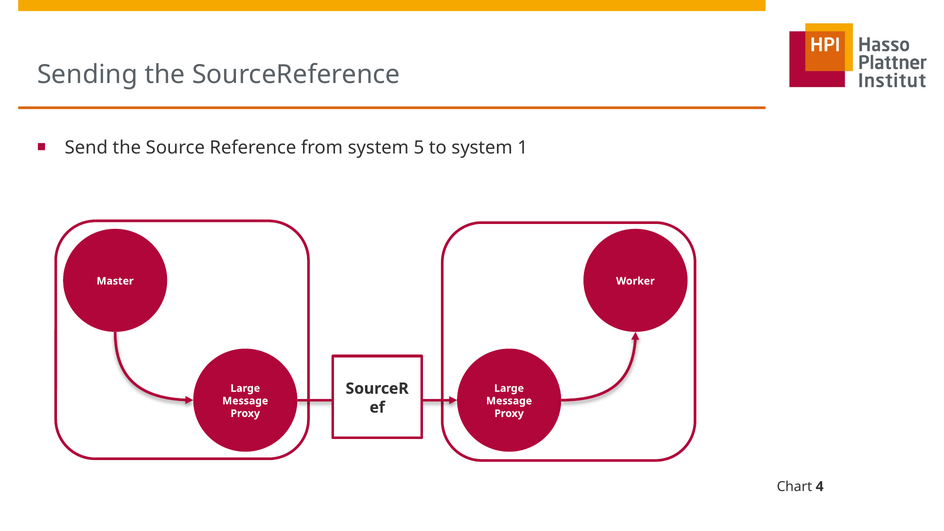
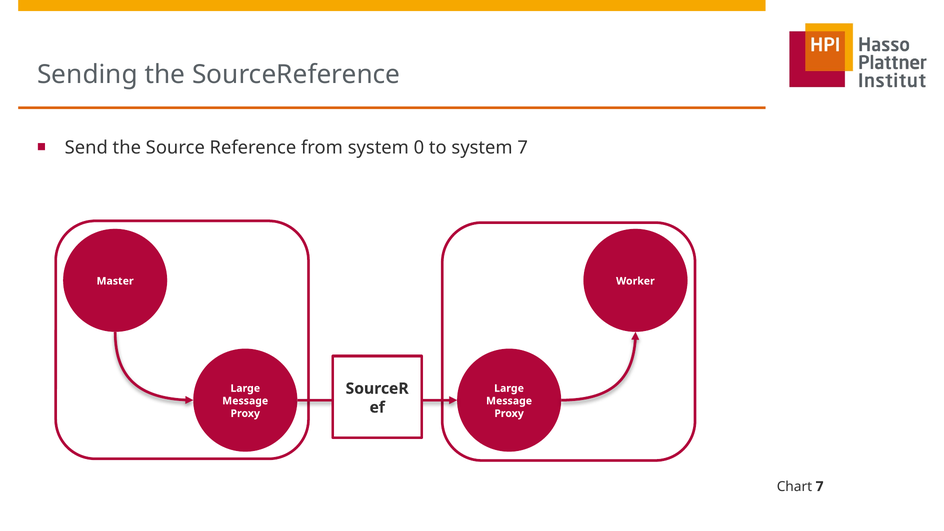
5: 5 -> 0
system 1: 1 -> 7
Chart 4: 4 -> 7
